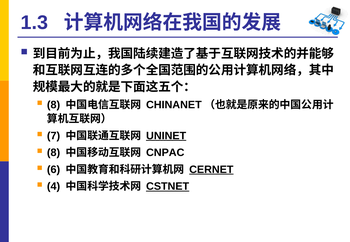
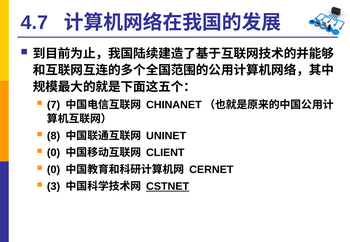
1.3: 1.3 -> 4.7
8 at (54, 105): 8 -> 7
7: 7 -> 8
UNINET underline: present -> none
8 at (54, 153): 8 -> 0
CNPAC: CNPAC -> CLIENT
6 at (54, 170): 6 -> 0
CERNET underline: present -> none
4: 4 -> 3
